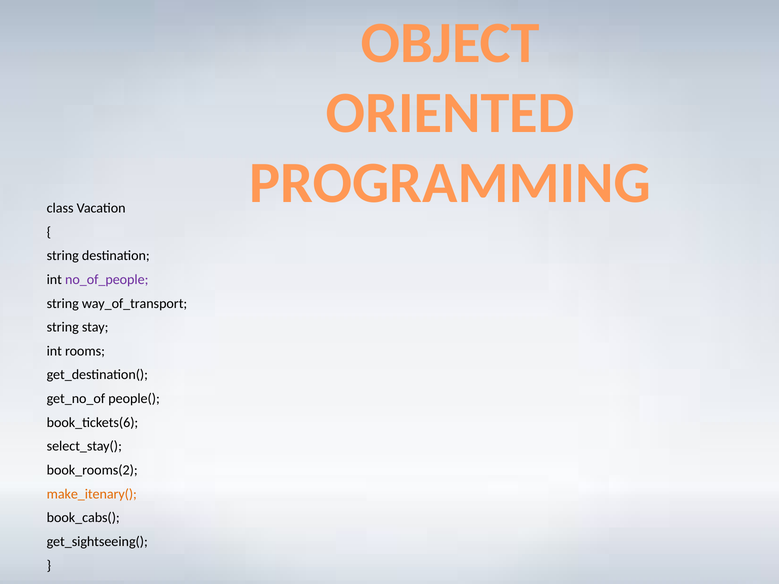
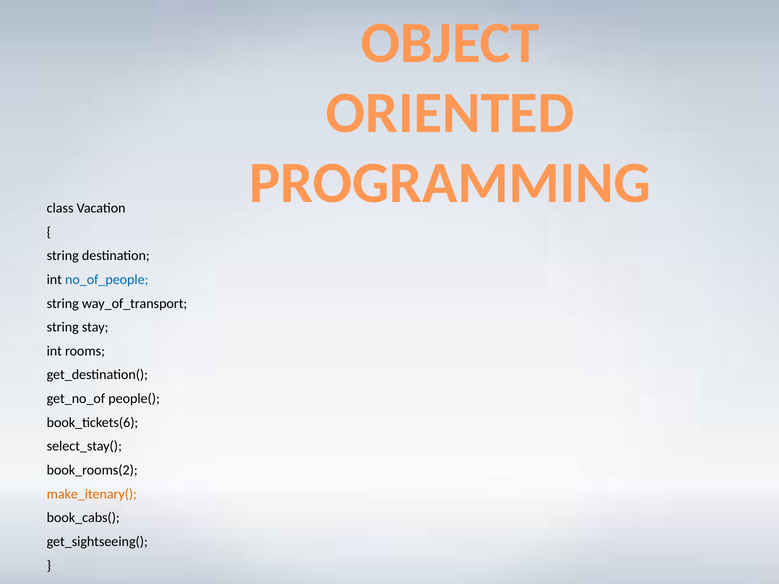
no_of_people colour: purple -> blue
